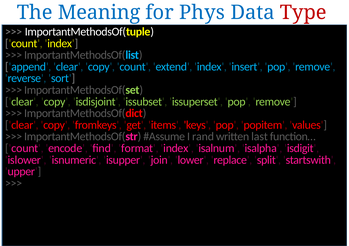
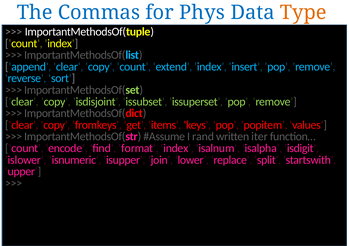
Meaning: Meaning -> Commas
Type colour: red -> orange
last: last -> iter
